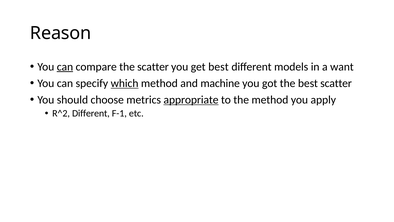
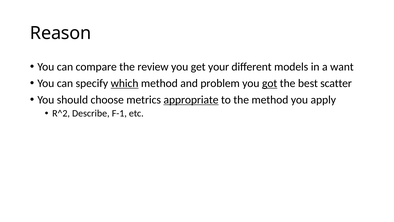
can at (65, 67) underline: present -> none
the scatter: scatter -> review
get best: best -> your
machine: machine -> problem
got underline: none -> present
R^2 Different: Different -> Describe
